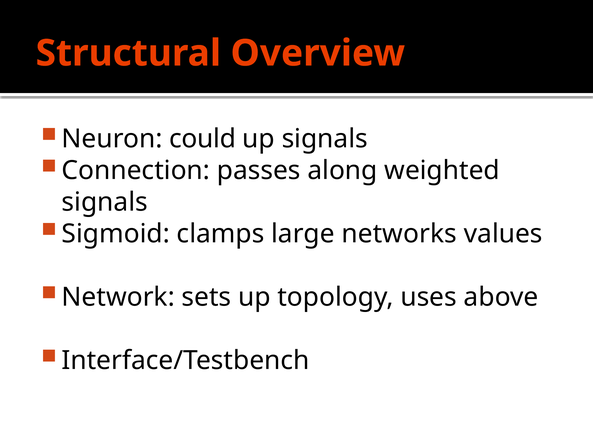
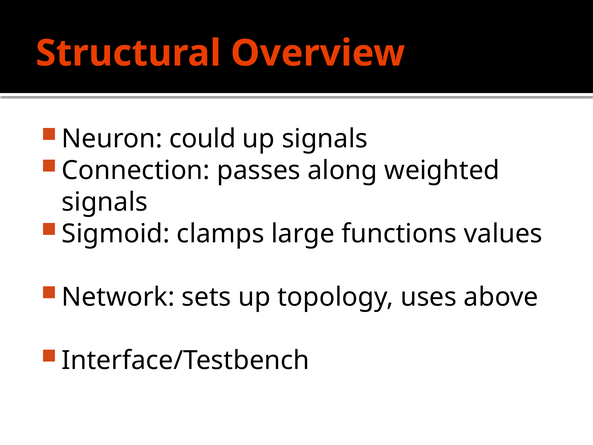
networks: networks -> functions
